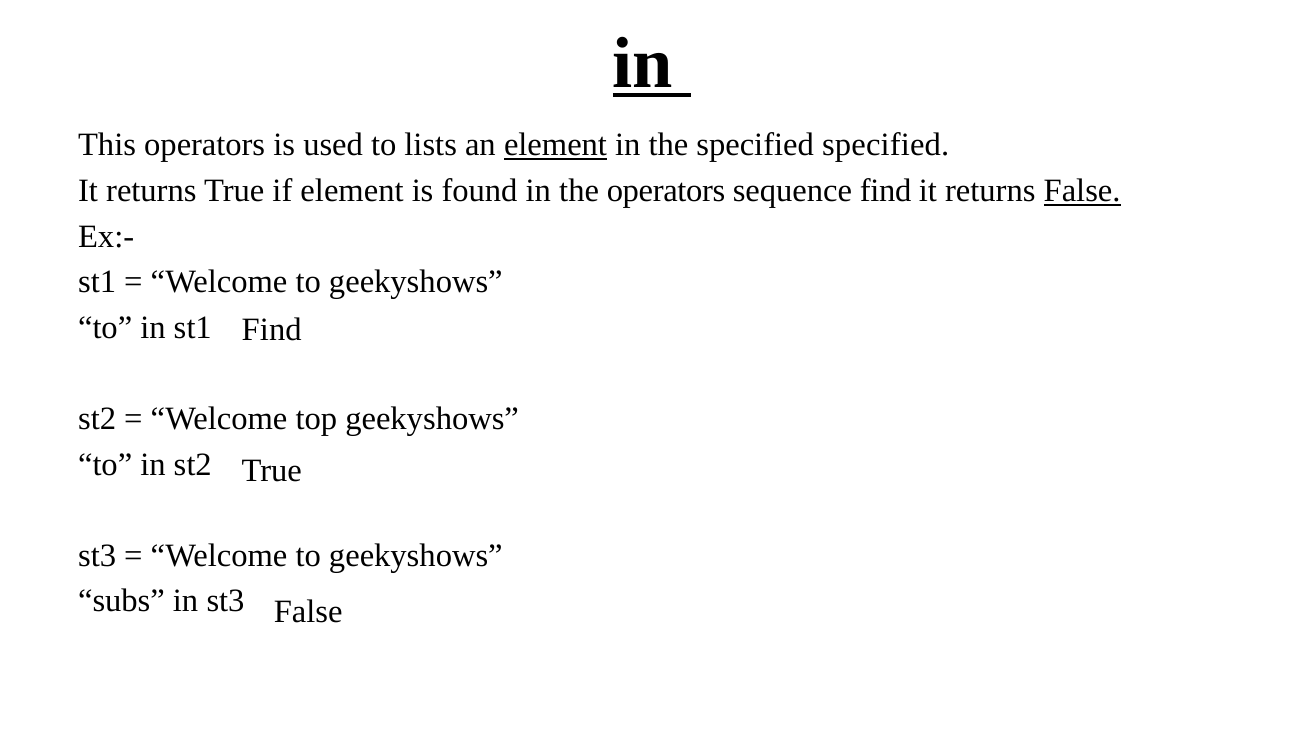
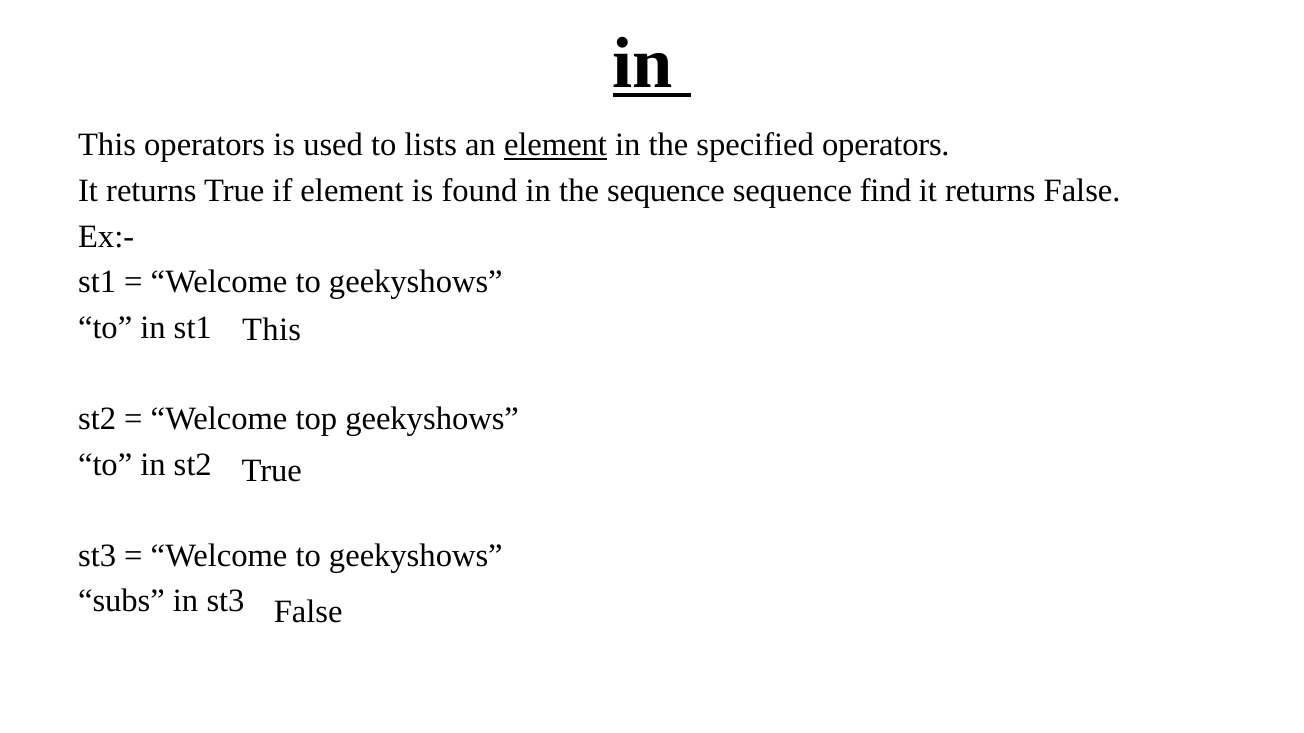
specified specified: specified -> operators
the operators: operators -> sequence
False at (1082, 191) underline: present -> none
Find at (272, 330): Find -> This
